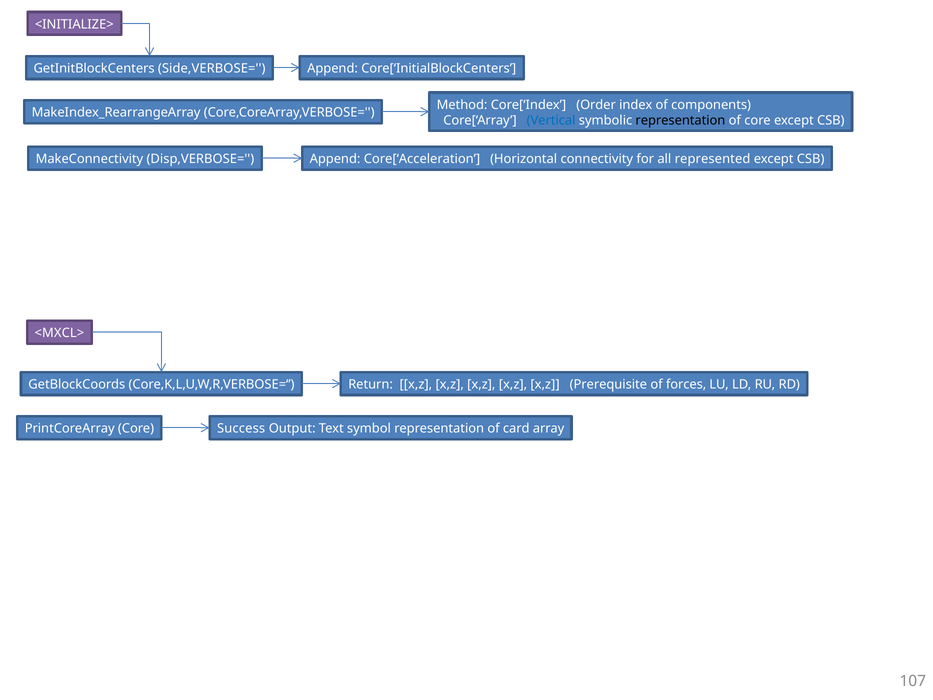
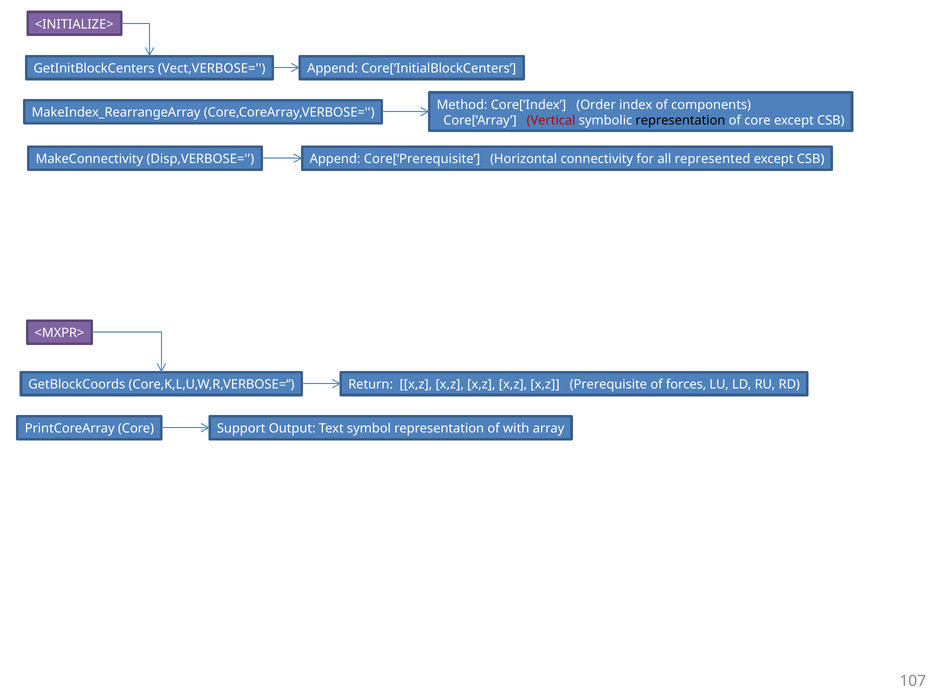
Side,VERBOSE=: Side,VERBOSE= -> Vect,VERBOSE=
Vertical colour: blue -> red
Core[‘Acceleration: Core[‘Acceleration -> Core[‘Prerequisite
<MXCL>: <MXCL> -> <MXPR>
Success: Success -> Support
card: card -> with
